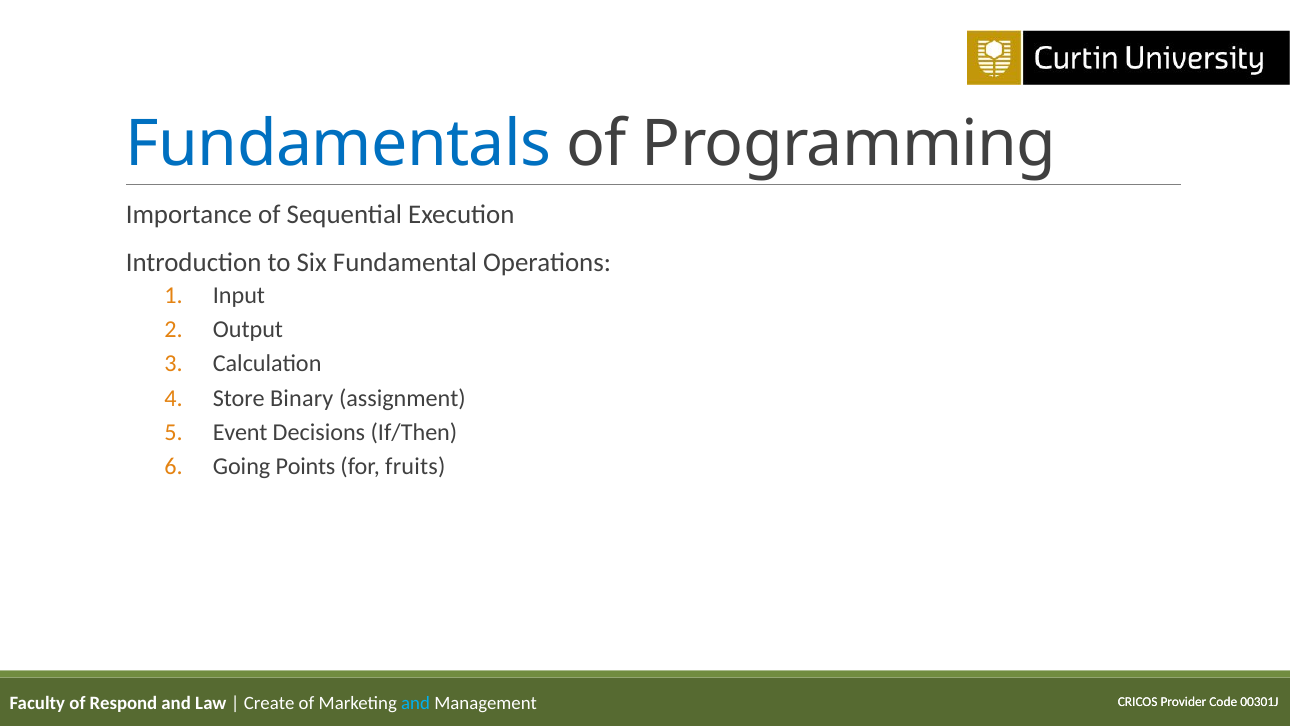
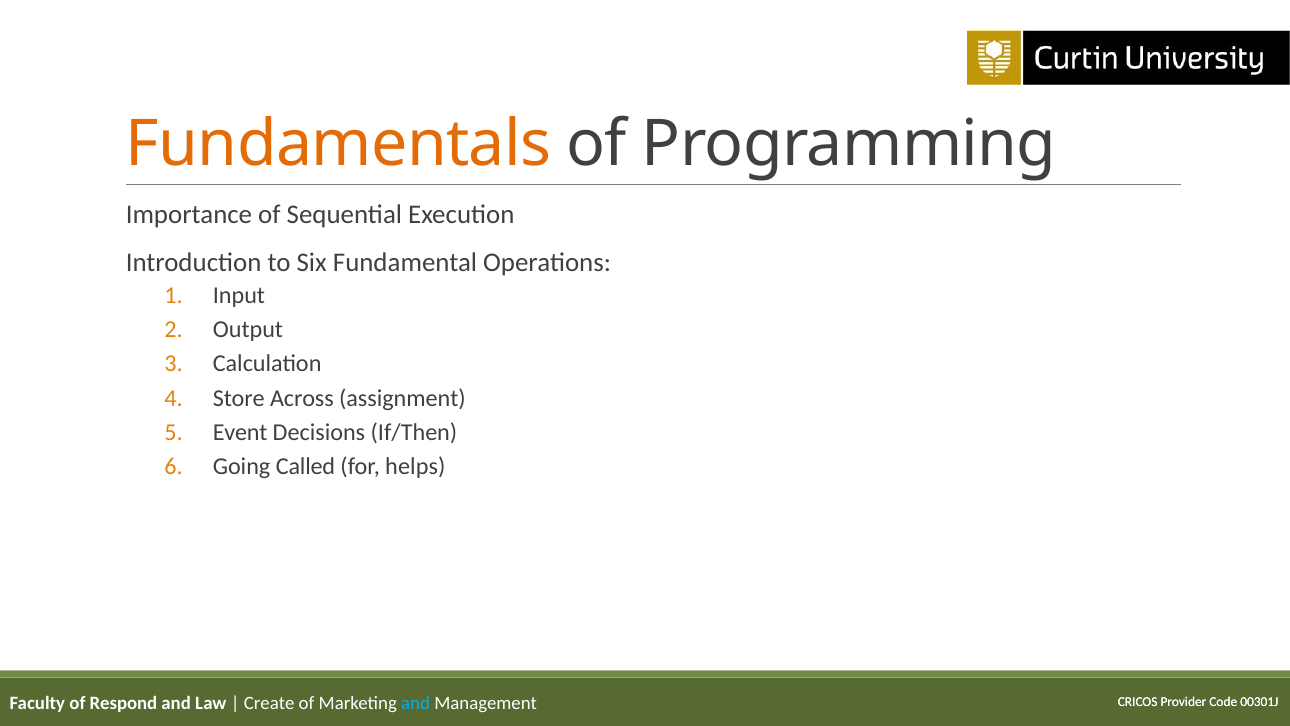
Fundamentals colour: blue -> orange
Binary: Binary -> Across
Points: Points -> Called
fruits: fruits -> helps
